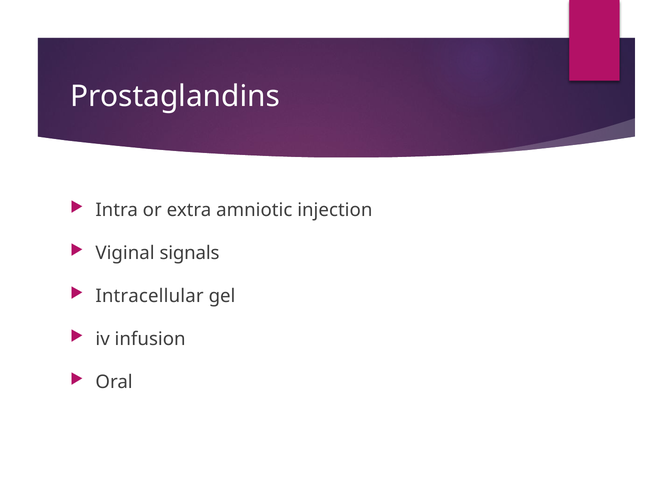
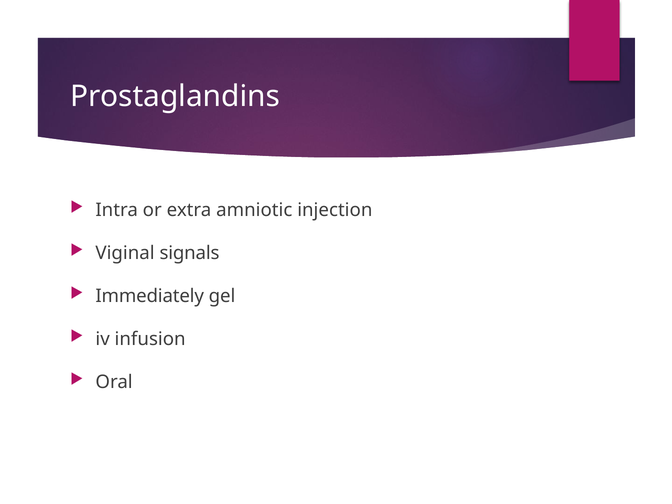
Intracellular: Intracellular -> Immediately
